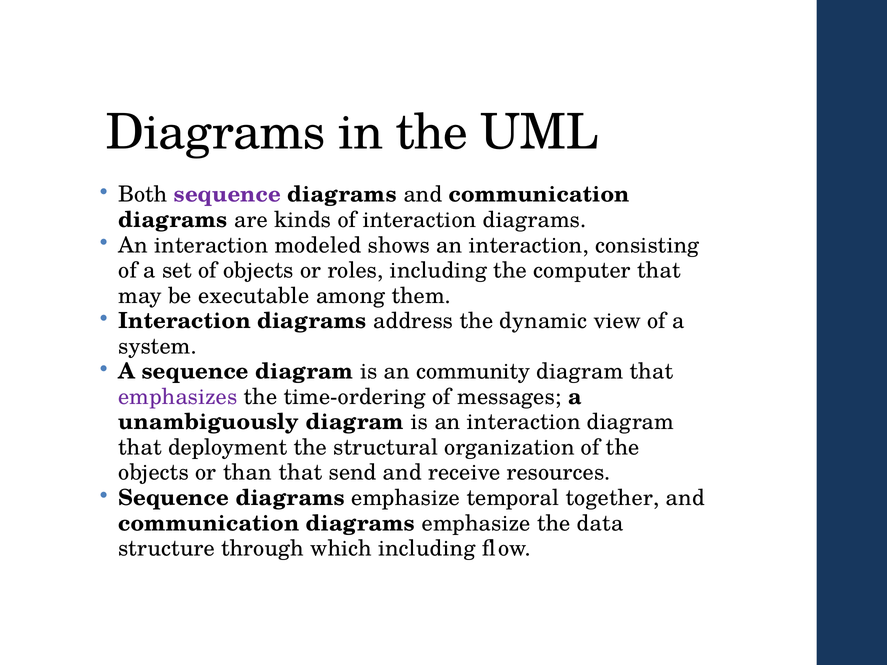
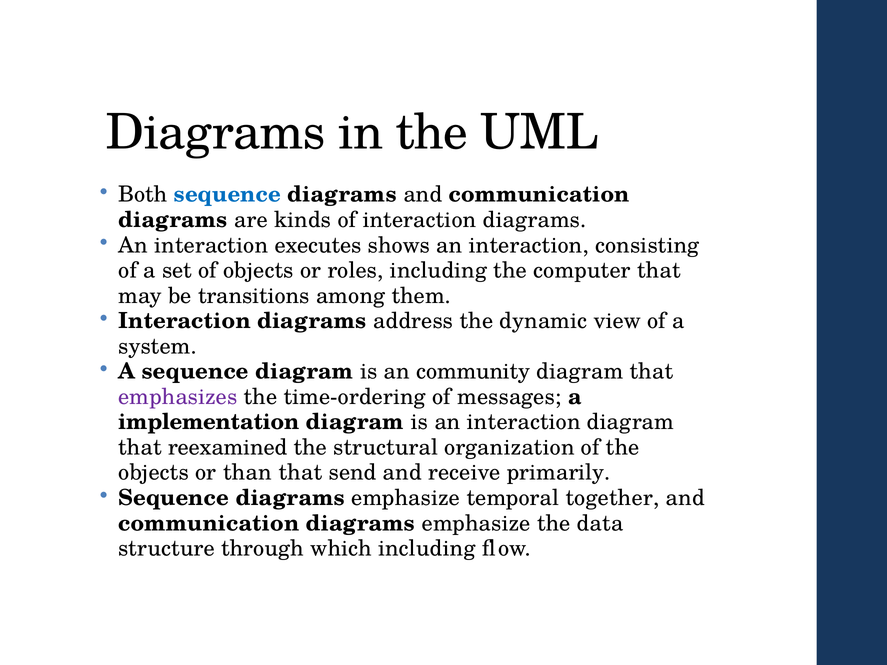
sequence at (227, 195) colour: purple -> blue
modeled: modeled -> executes
executable: executable -> transitions
unambiguously: unambiguously -> implementation
deployment: deployment -> reexamined
resources: resources -> primarily
